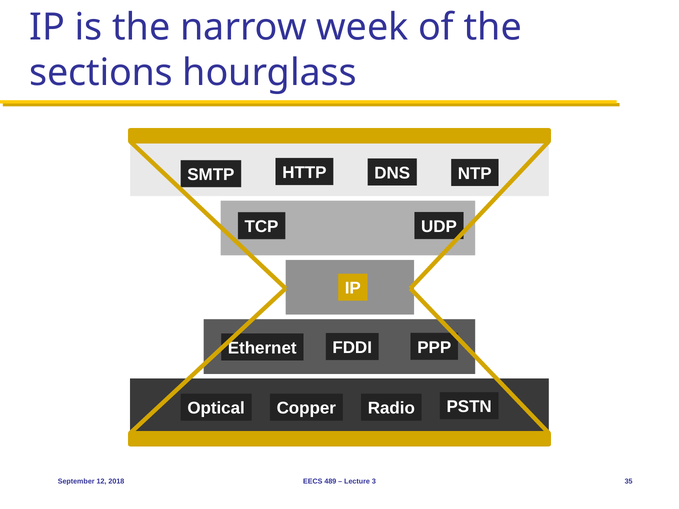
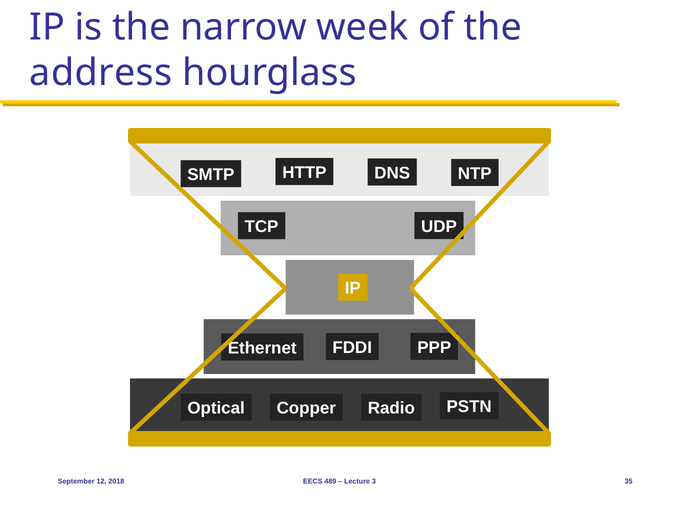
sections: sections -> address
